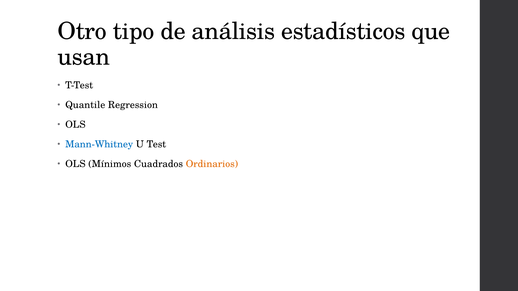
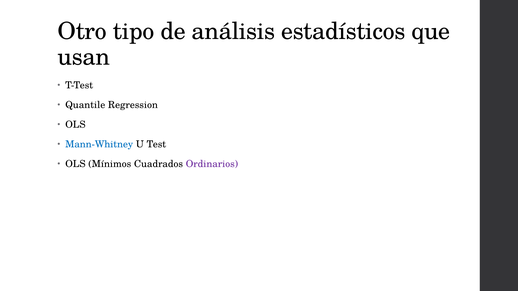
Ordinarios colour: orange -> purple
